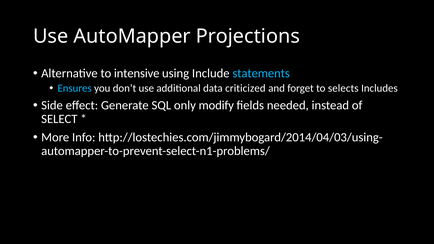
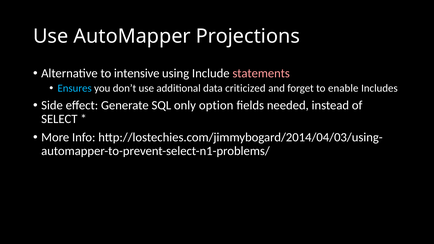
statements colour: light blue -> pink
selects: selects -> enable
modify: modify -> option
